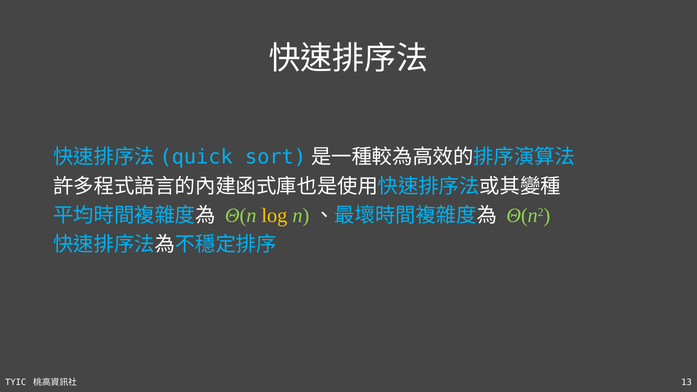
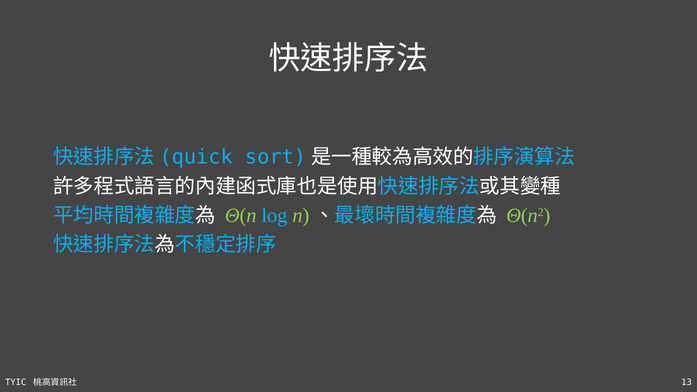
log colour: yellow -> light blue
